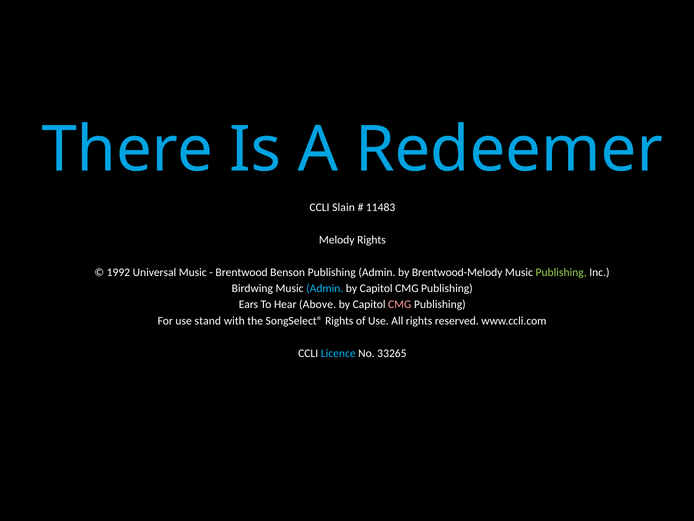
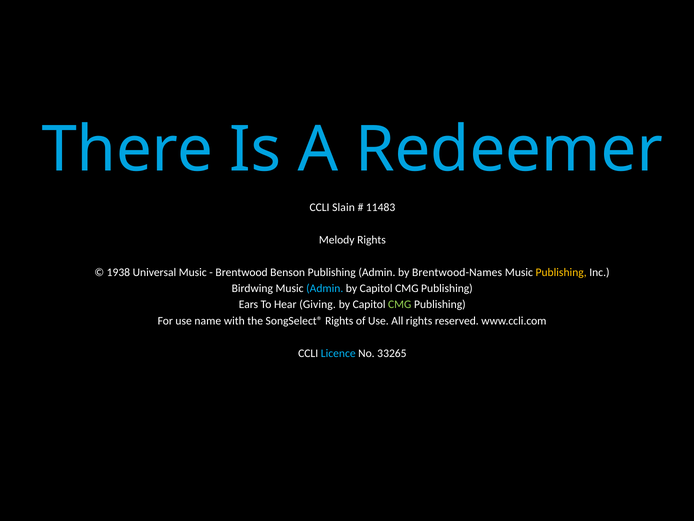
1992: 1992 -> 1938
Brentwood-Melody: Brentwood-Melody -> Brentwood-Names
Publishing at (561, 272) colour: light green -> yellow
Above: Above -> Giving
CMG at (400, 304) colour: pink -> light green
stand: stand -> name
